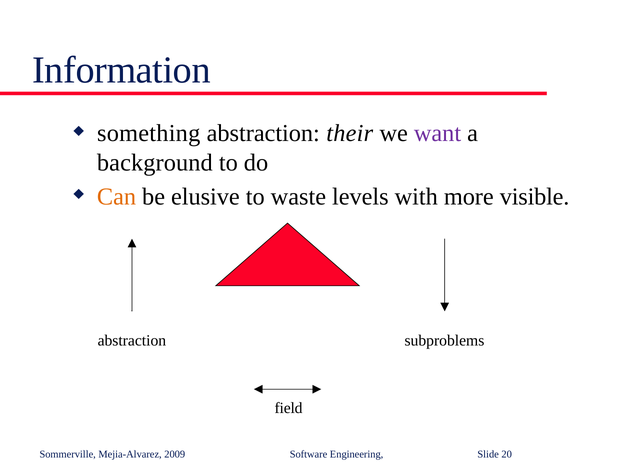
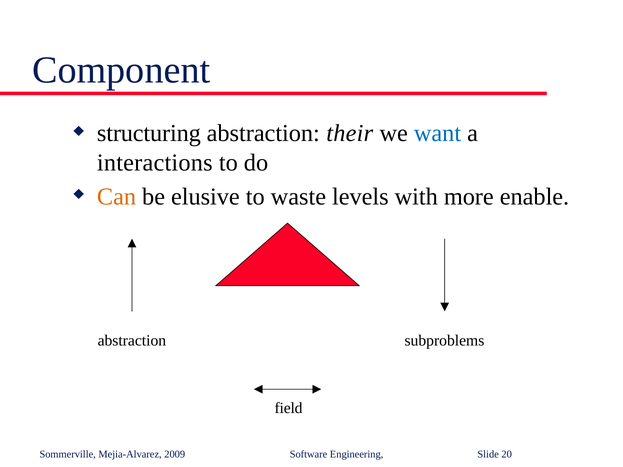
Information: Information -> Component
something: something -> structuring
want colour: purple -> blue
background: background -> interactions
visible: visible -> enable
